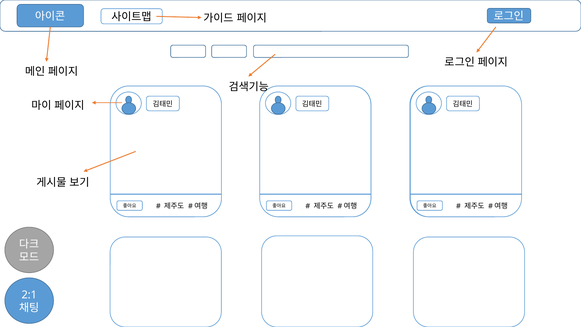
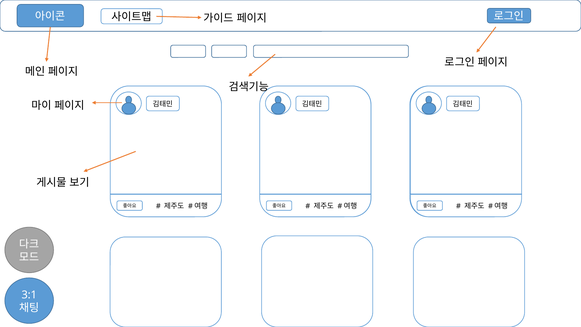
2:1: 2:1 -> 3:1
